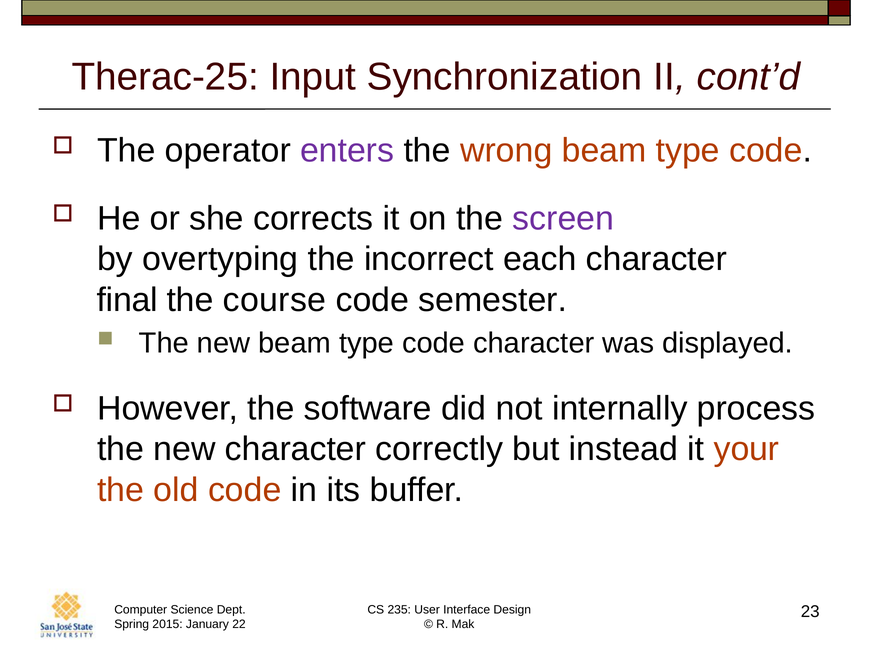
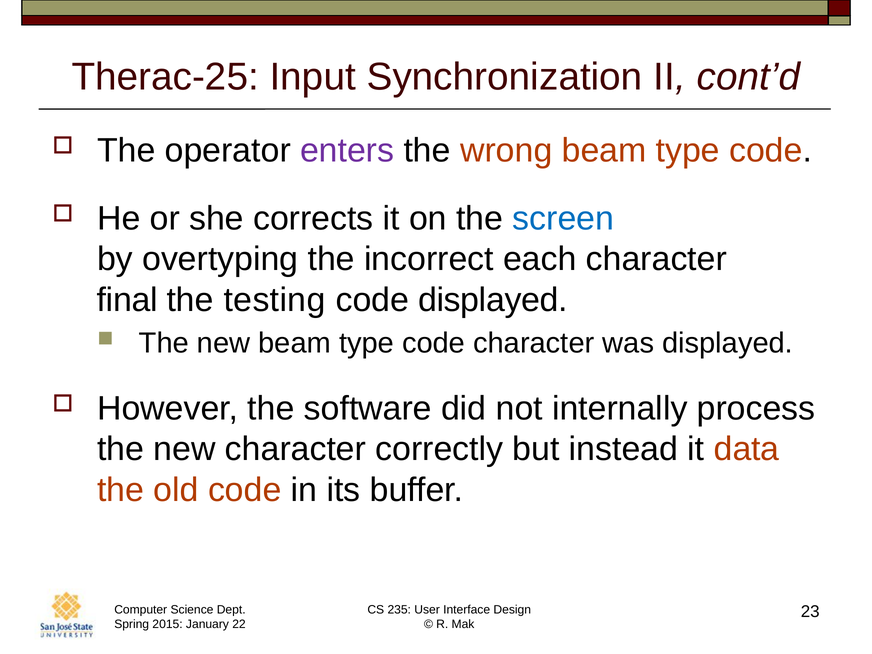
screen colour: purple -> blue
course: course -> testing
code semester: semester -> displayed
your: your -> data
